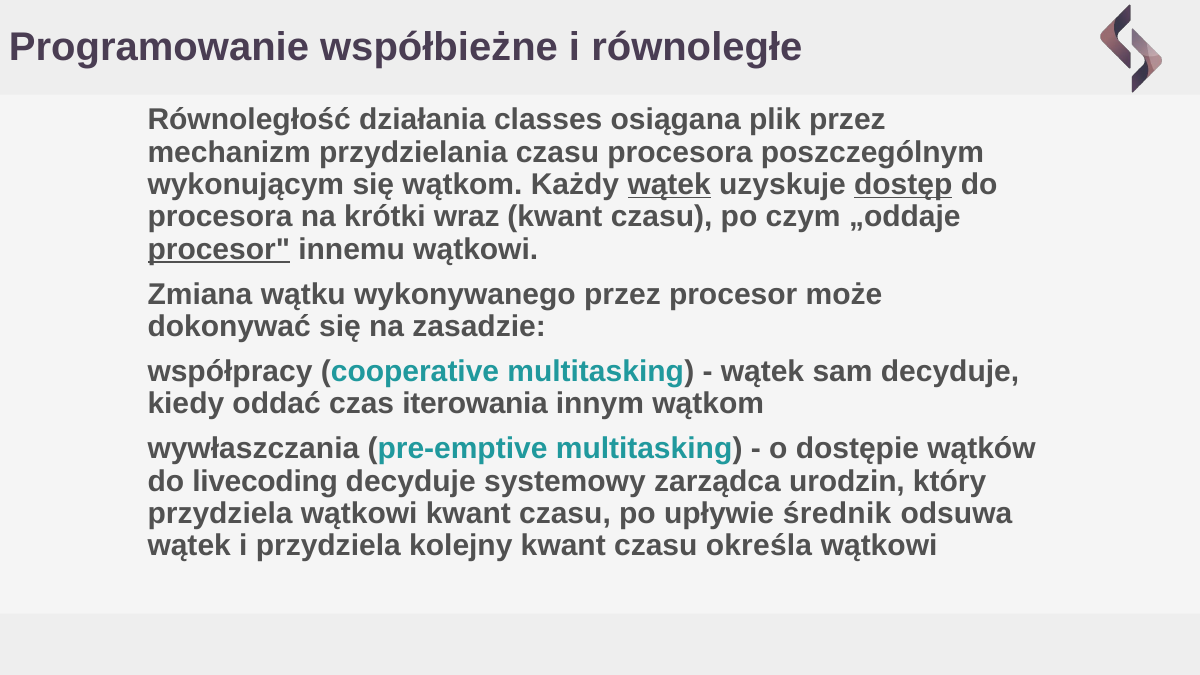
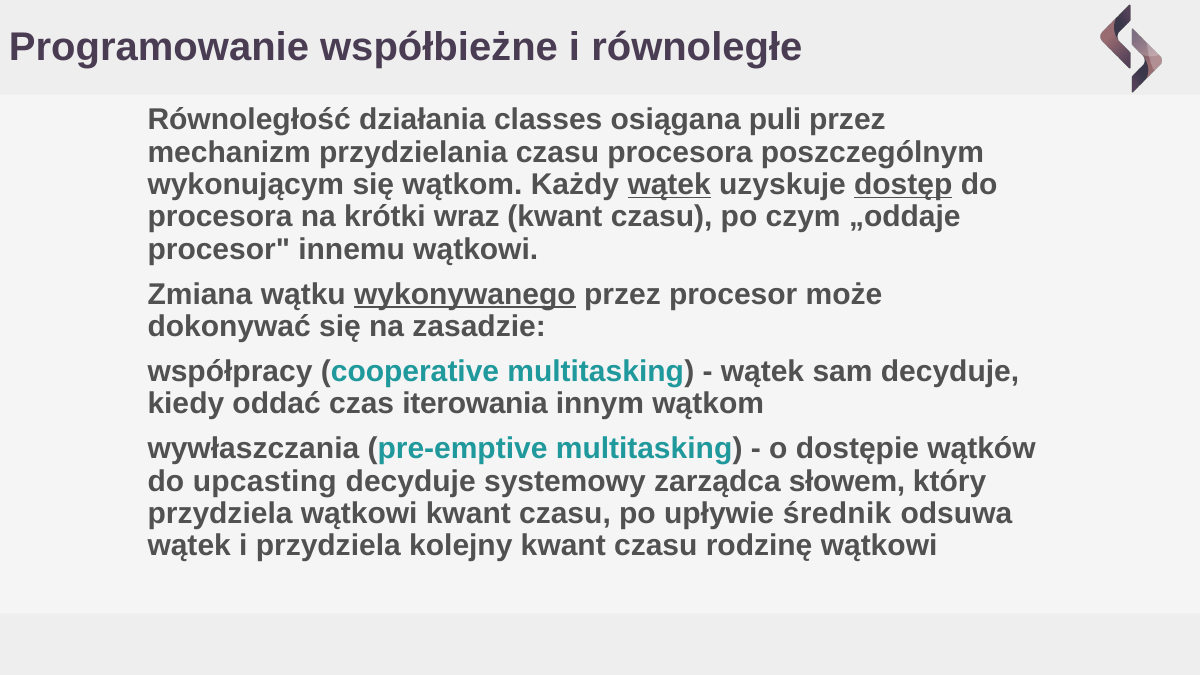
plik: plik -> puli
procesor at (219, 249) underline: present -> none
wykonywanego underline: none -> present
livecoding: livecoding -> upcasting
urodzin: urodzin -> słowem
określa: określa -> rodzinę
